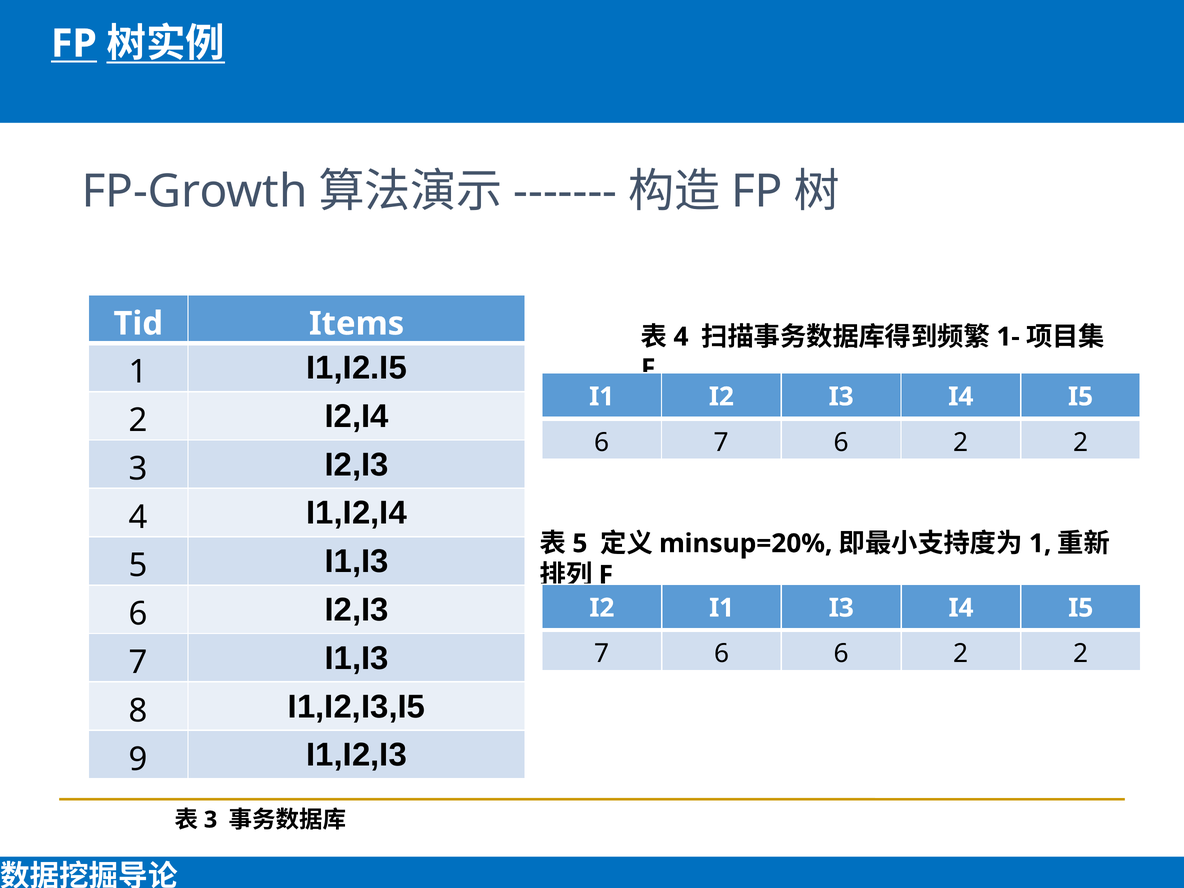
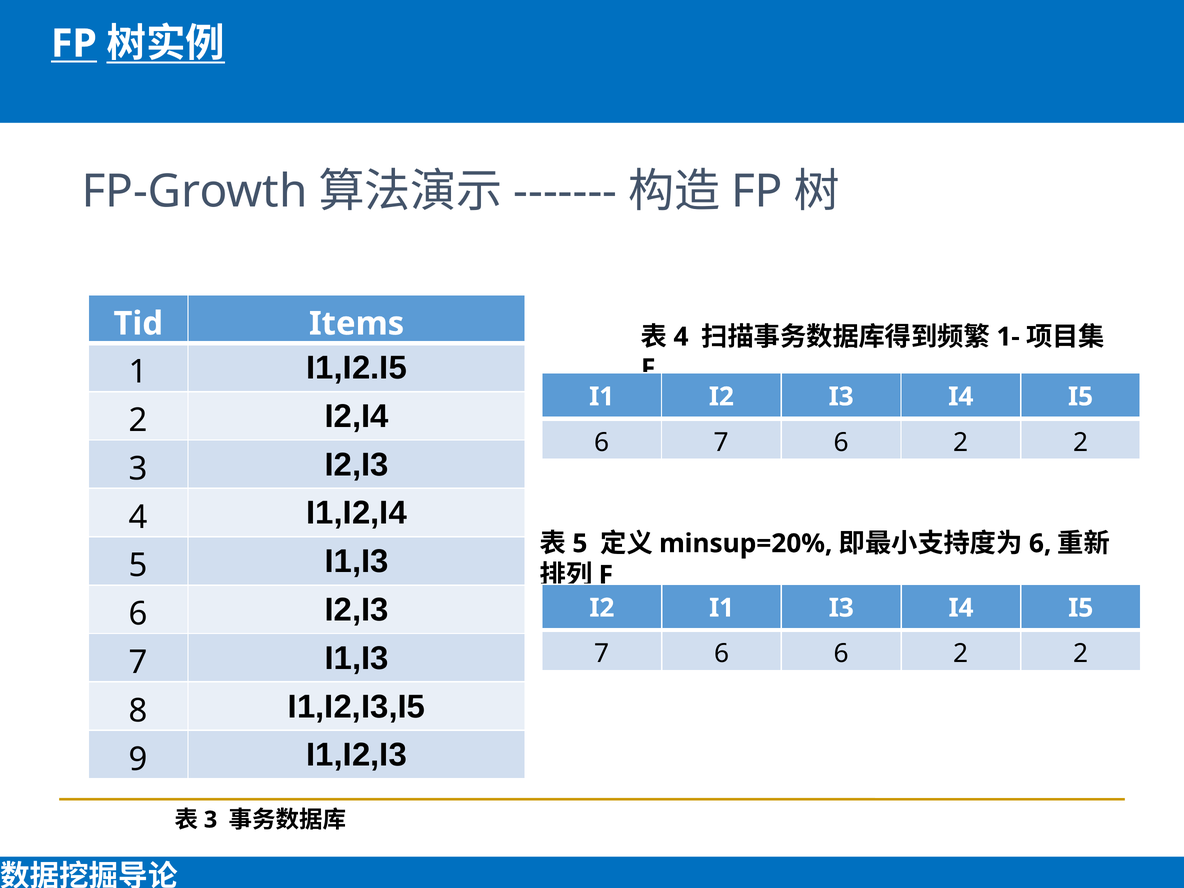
1 at (1040, 544): 1 -> 6
